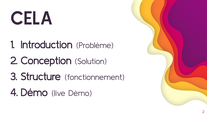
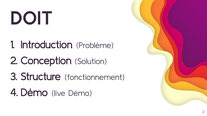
CELA: CELA -> DOIT
